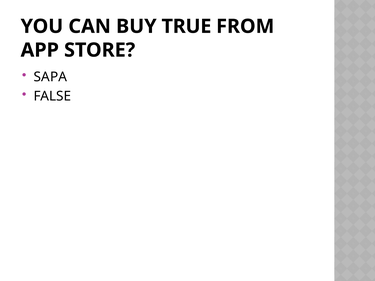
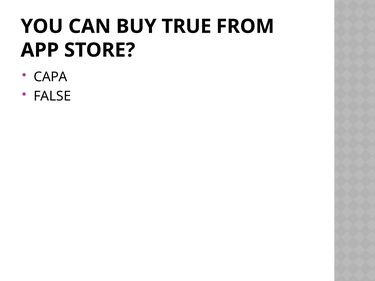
SAPA: SAPA -> CAPA
